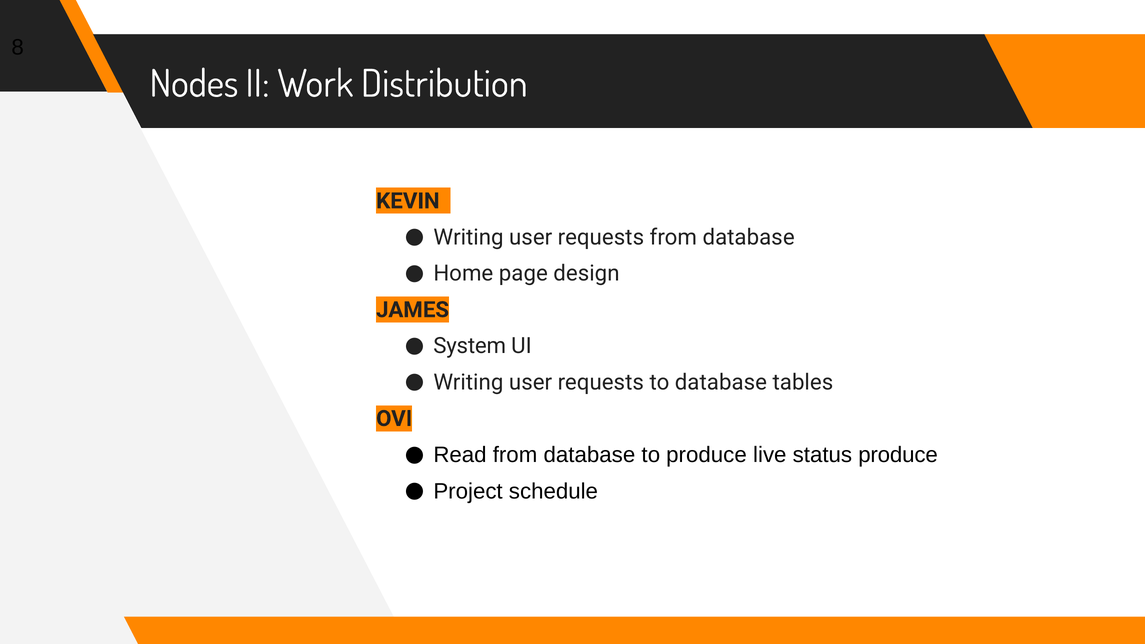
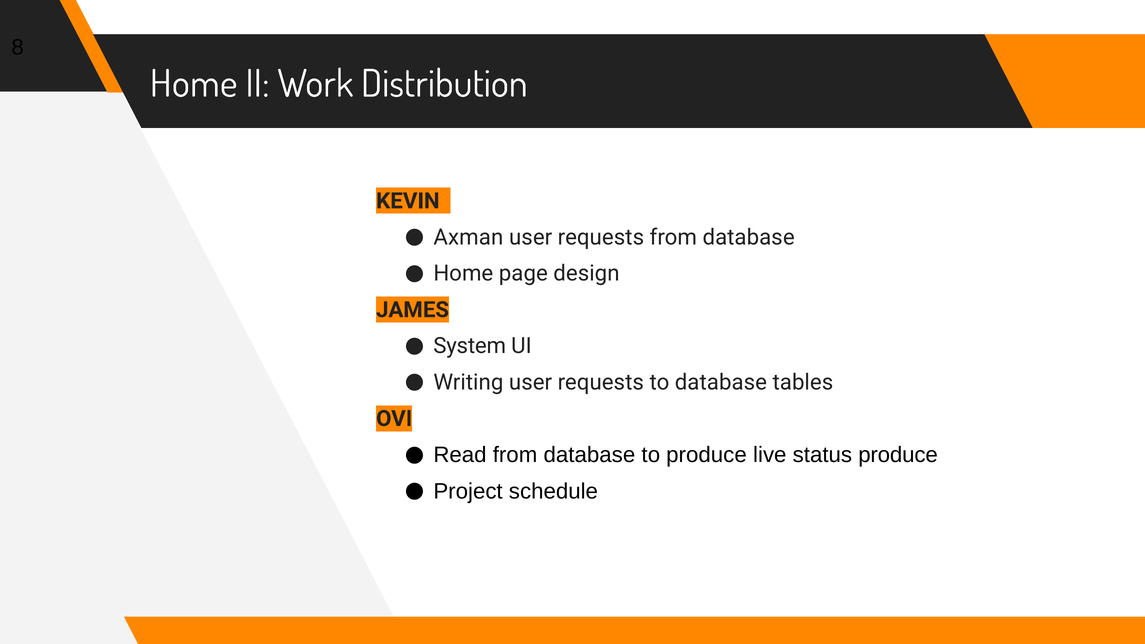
Nodes at (194, 84): Nodes -> Home
Writing at (468, 237): Writing -> Axman
